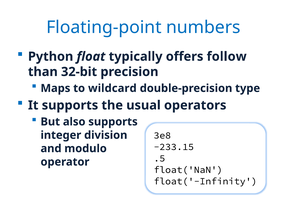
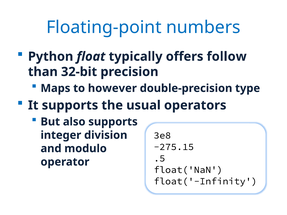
wildcard: wildcard -> however
-233.15: -233.15 -> -275.15
